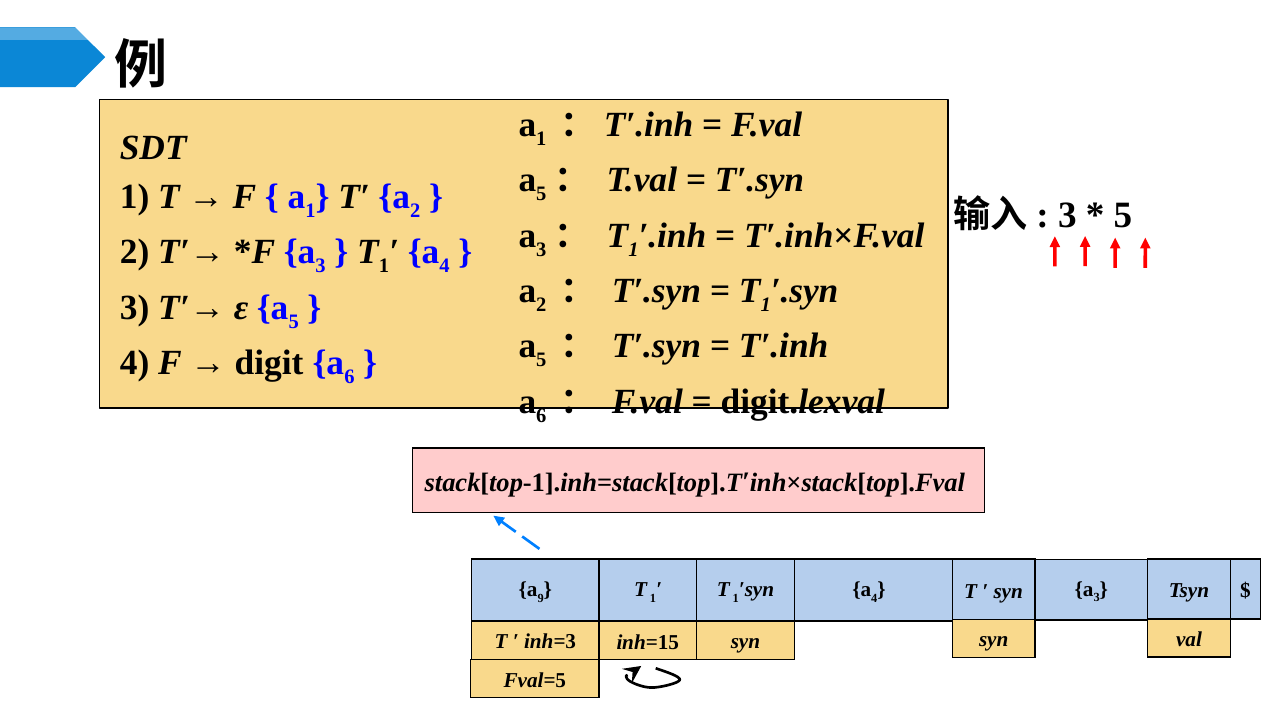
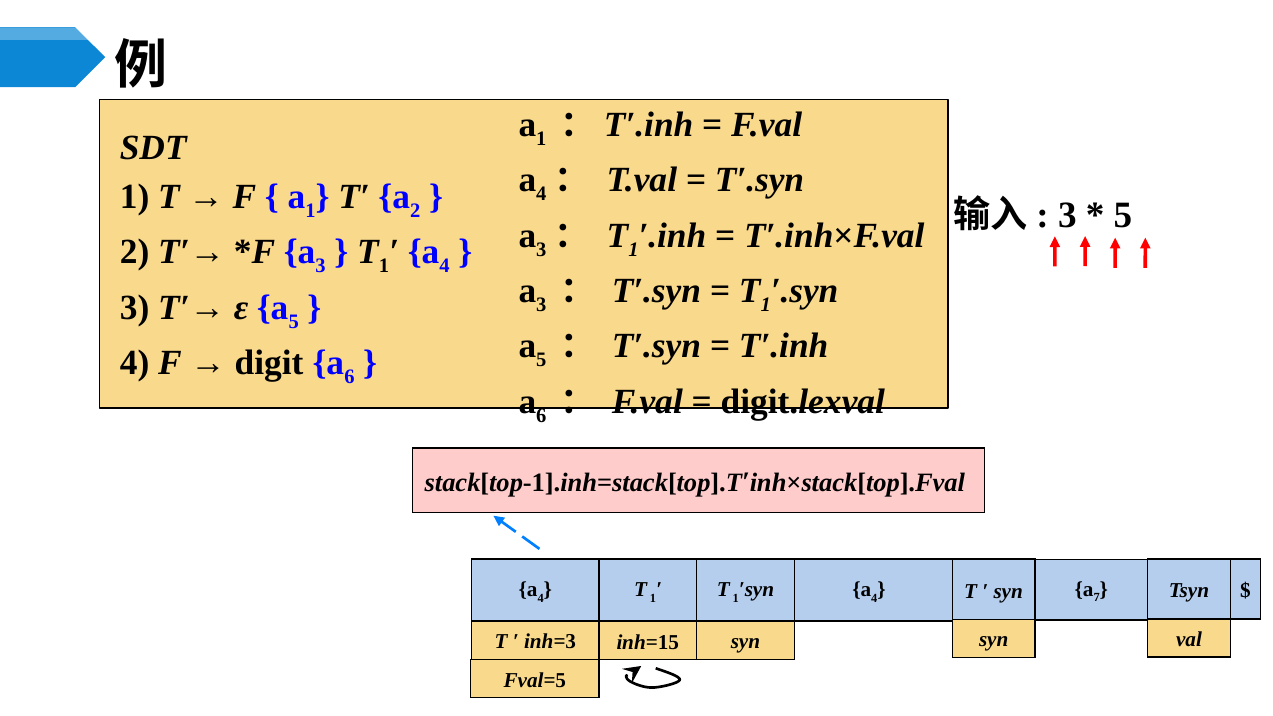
5 at (541, 194): 5 -> 4
2 at (541, 305): 2 -> 3
3 at (1097, 598): 3 -> 7
9 at (541, 598): 9 -> 4
